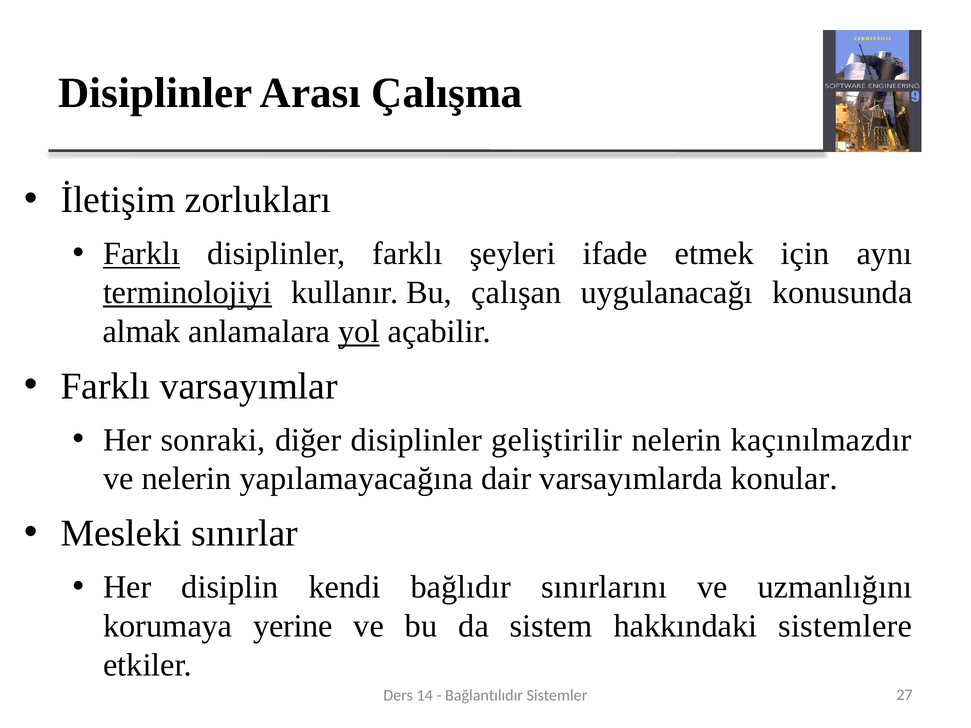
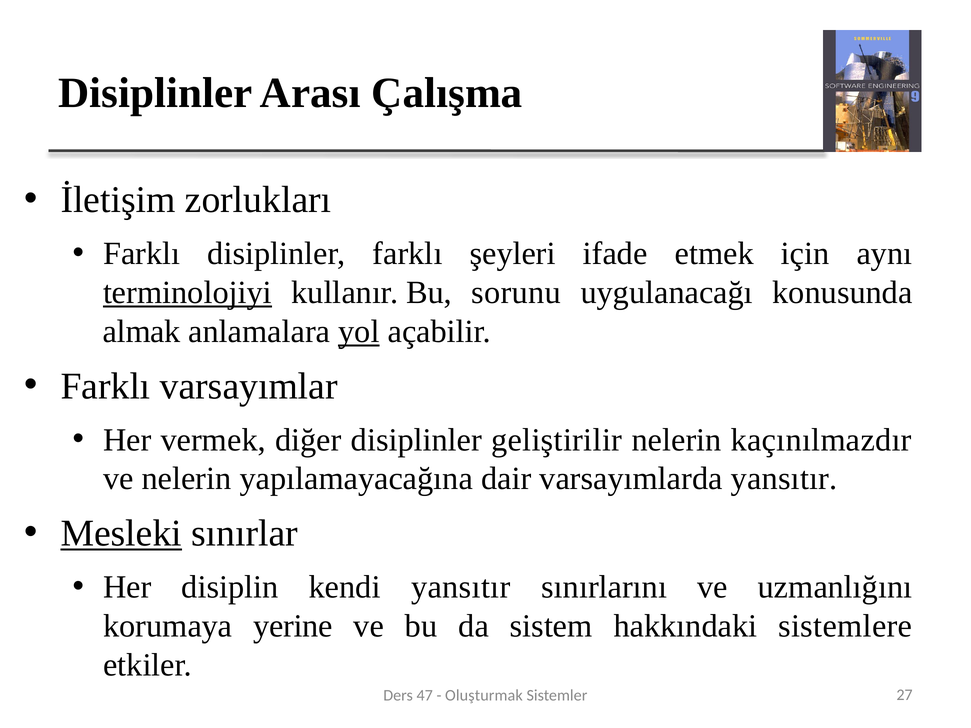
Farklı at (142, 254) underline: present -> none
çalışan: çalışan -> sorunu
sonraki: sonraki -> vermek
varsayımlarda konular: konular -> yansıtır
Mesleki underline: none -> present
kendi bağlıdır: bağlıdır -> yansıtır
14: 14 -> 47
Bağlantılıdır: Bağlantılıdır -> Oluşturmak
